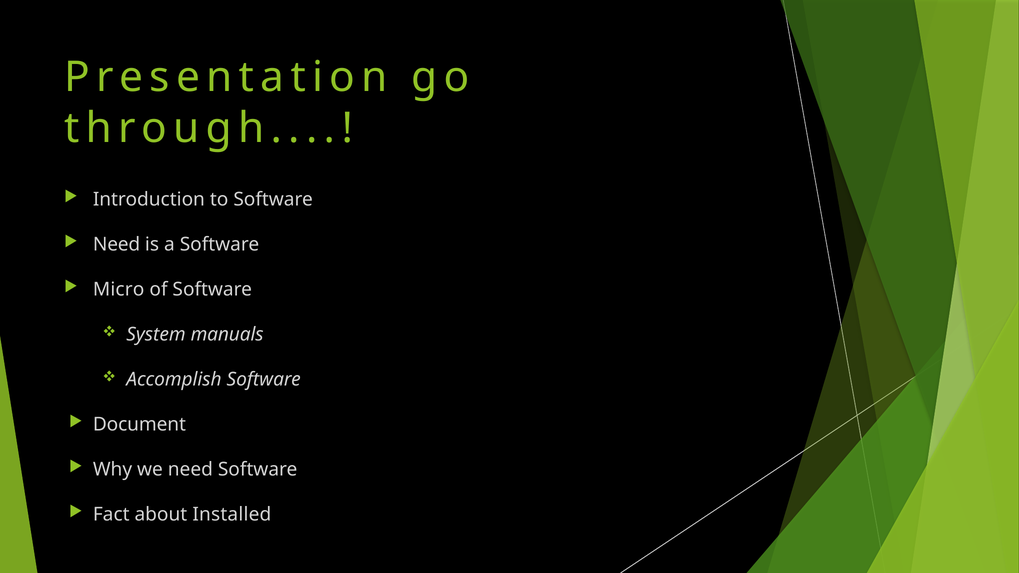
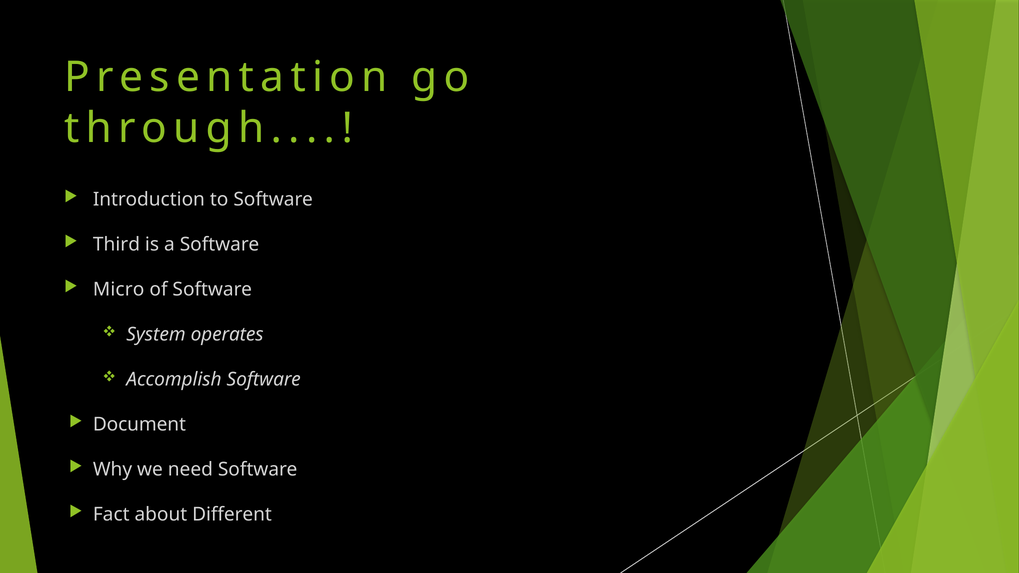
Need at (117, 245): Need -> Third
manuals: manuals -> operates
Installed: Installed -> Different
